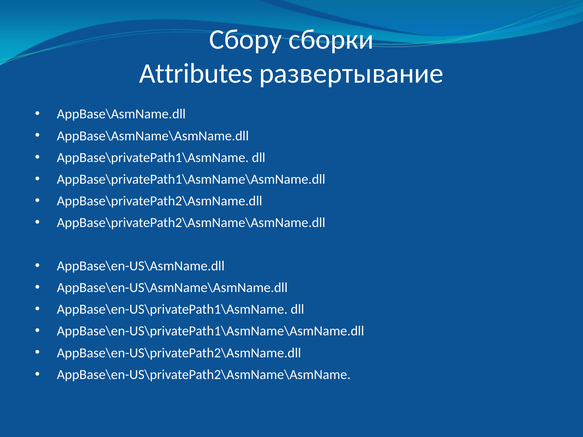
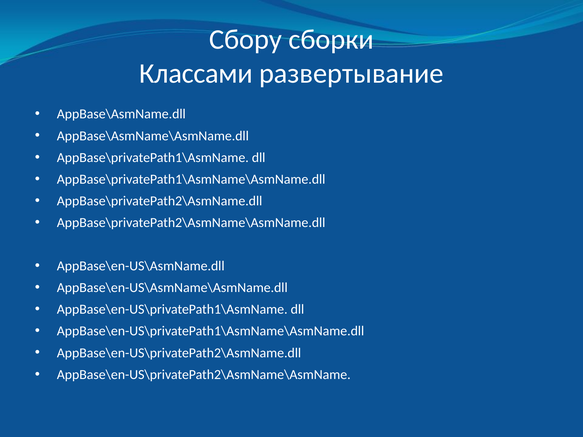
Attributes: Attributes -> Классами
